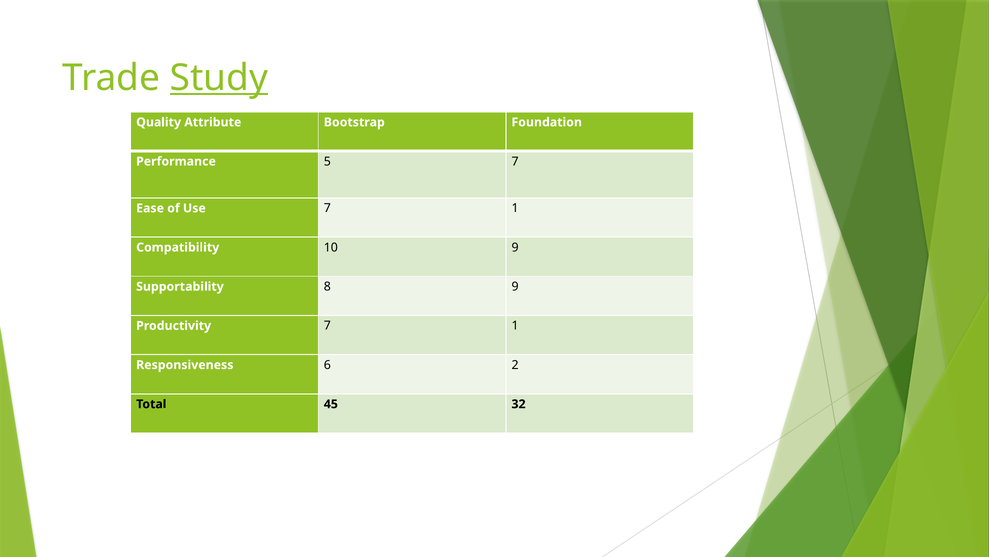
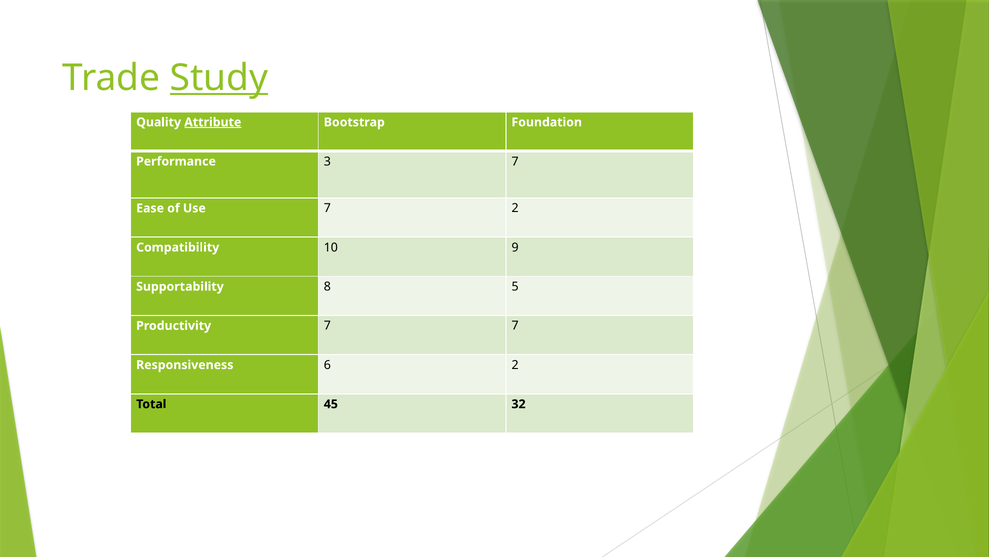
Attribute underline: none -> present
5: 5 -> 3
Use 7 1: 1 -> 2
8 9: 9 -> 5
Productivity 7 1: 1 -> 7
